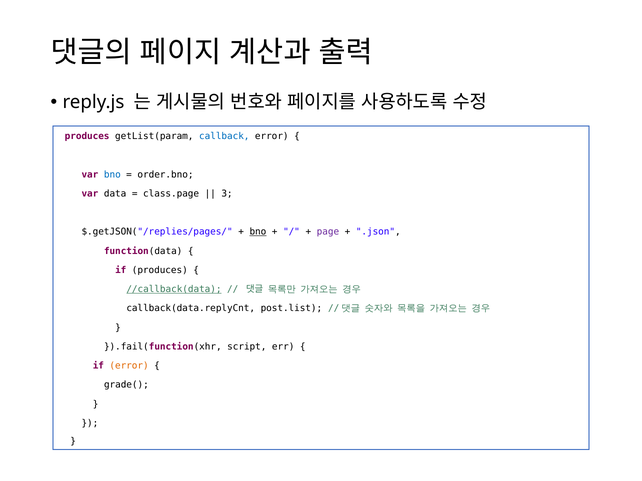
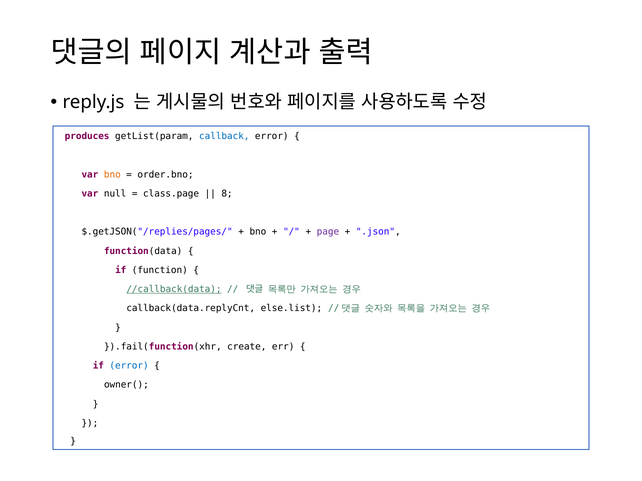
bno at (112, 175) colour: blue -> orange
data: data -> null
3: 3 -> 8
bno at (258, 232) underline: present -> none
if produces: produces -> function
post.list: post.list -> else.list
script: script -> create
error at (129, 366) colour: orange -> blue
grade(: grade( -> owner(
